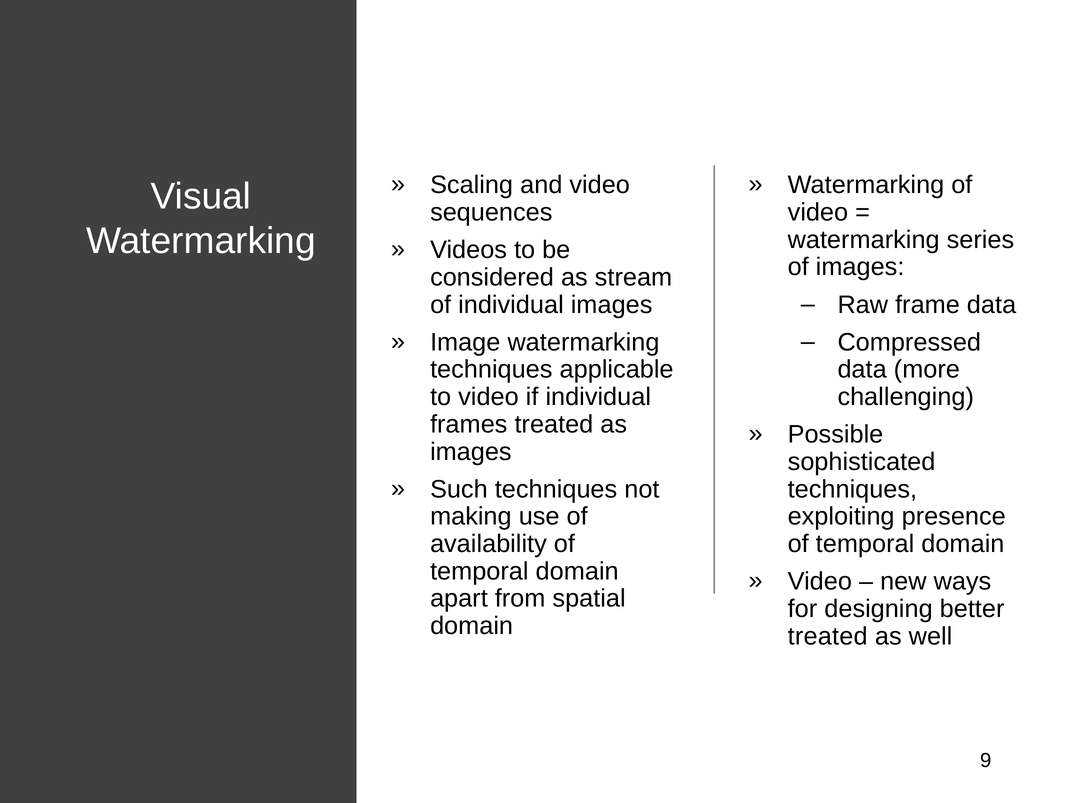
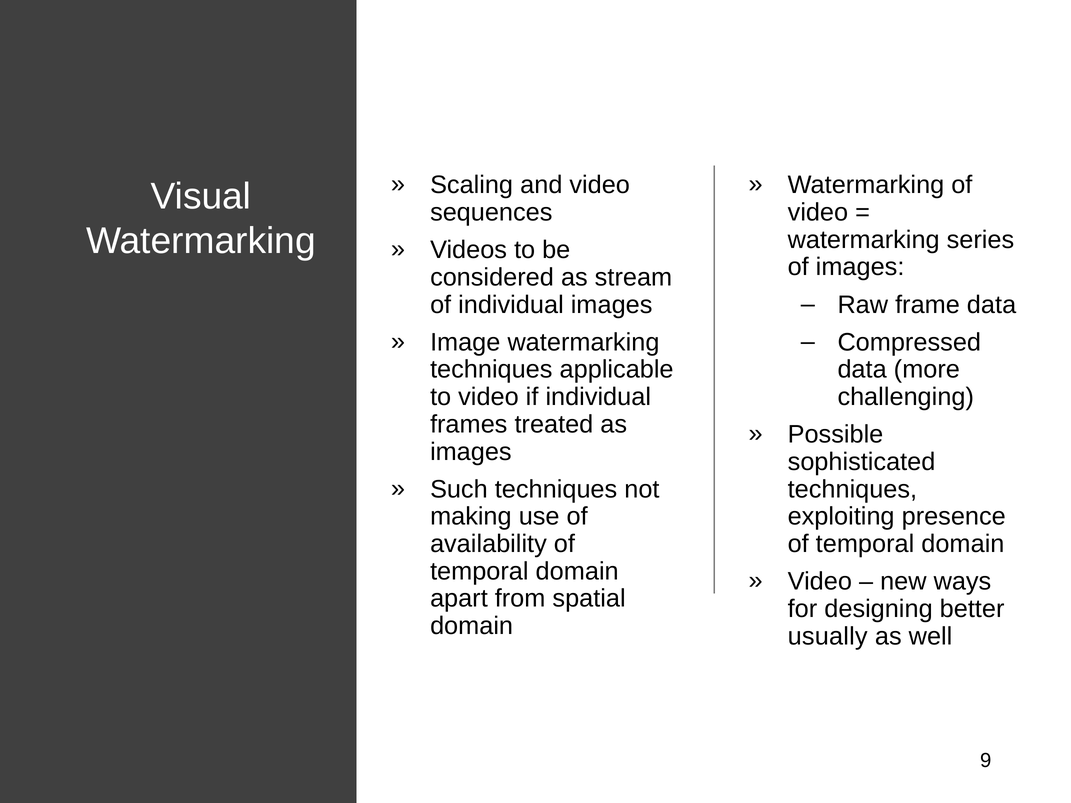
treated at (828, 636): treated -> usually
